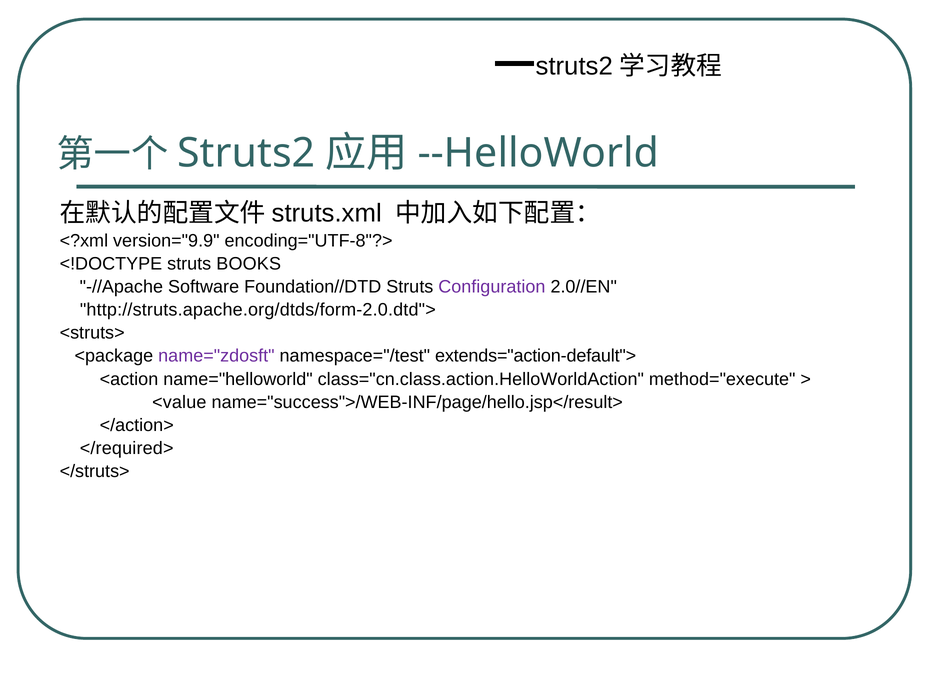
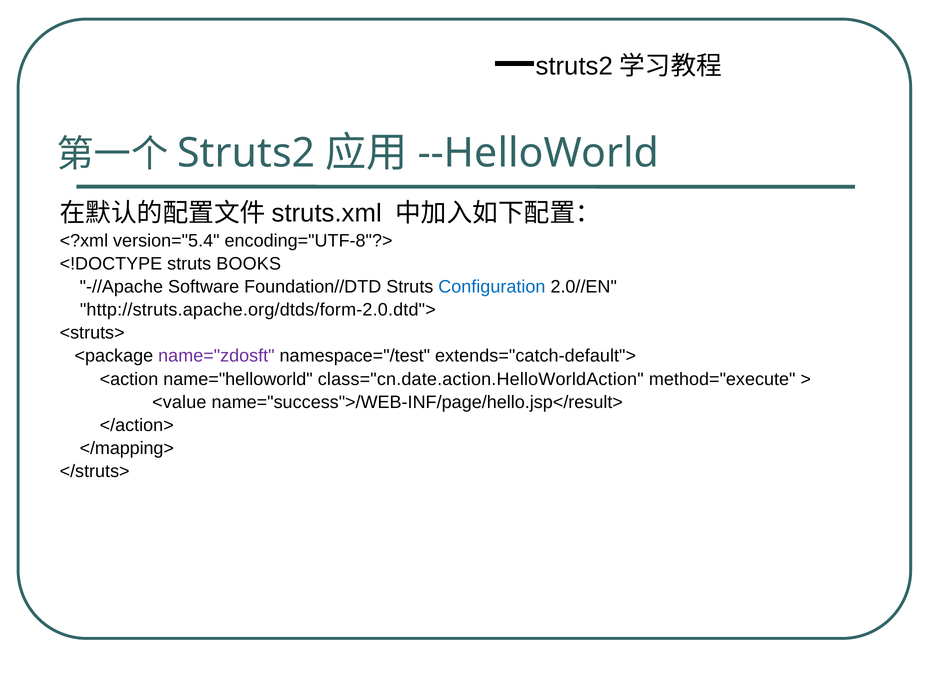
version="9.9: version="9.9 -> version="5.4
Configuration colour: purple -> blue
extends="action-default">: extends="action-default"> -> extends="catch-default">
class="cn.class.action.HelloWorldAction: class="cn.class.action.HelloWorldAction -> class="cn.date.action.HelloWorldAction
</required>: </required> -> </mapping>
